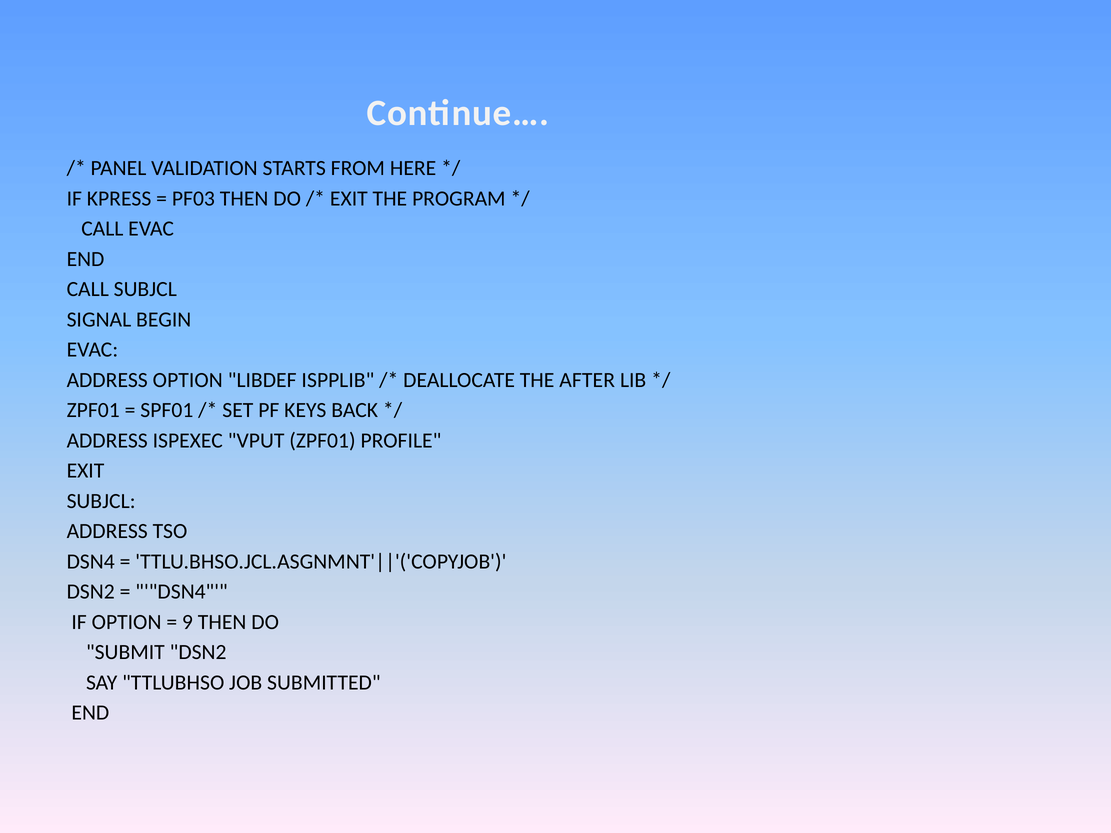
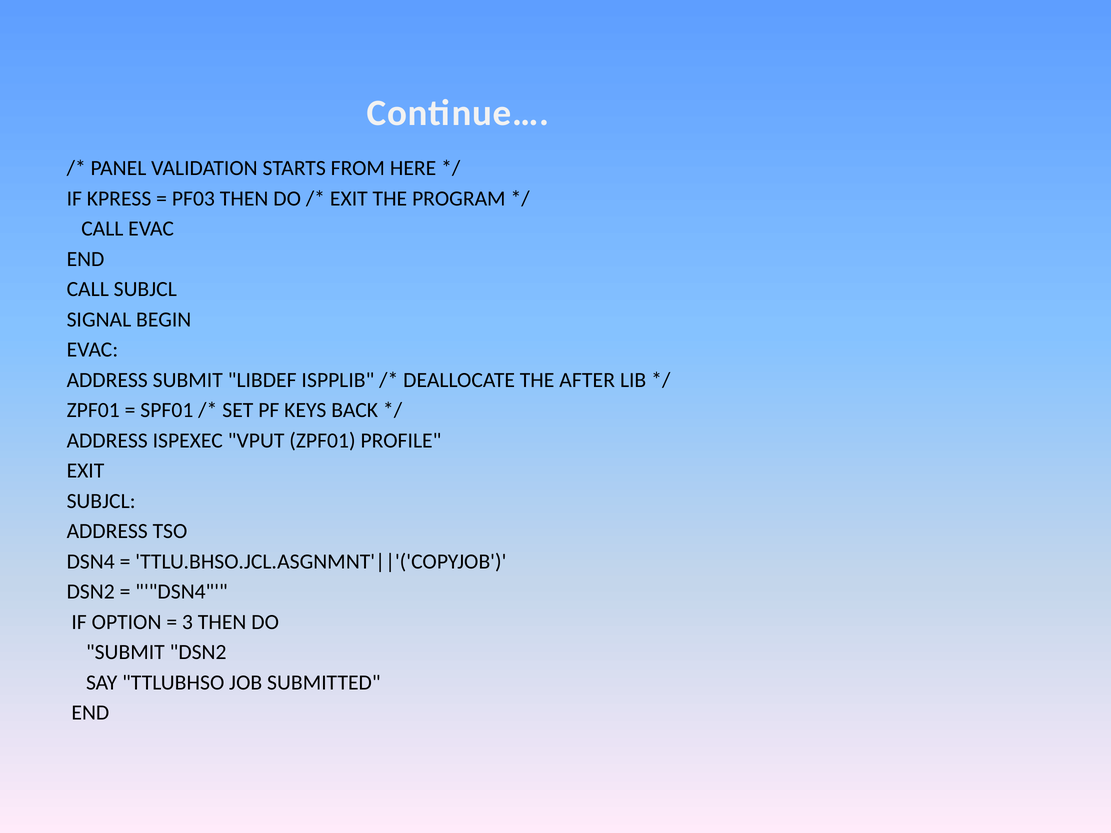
ADDRESS OPTION: OPTION -> SUBMIT
9: 9 -> 3
